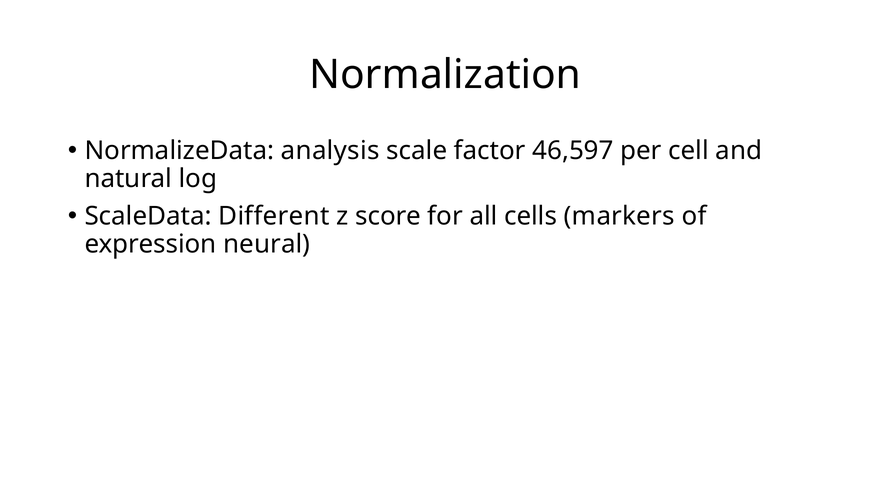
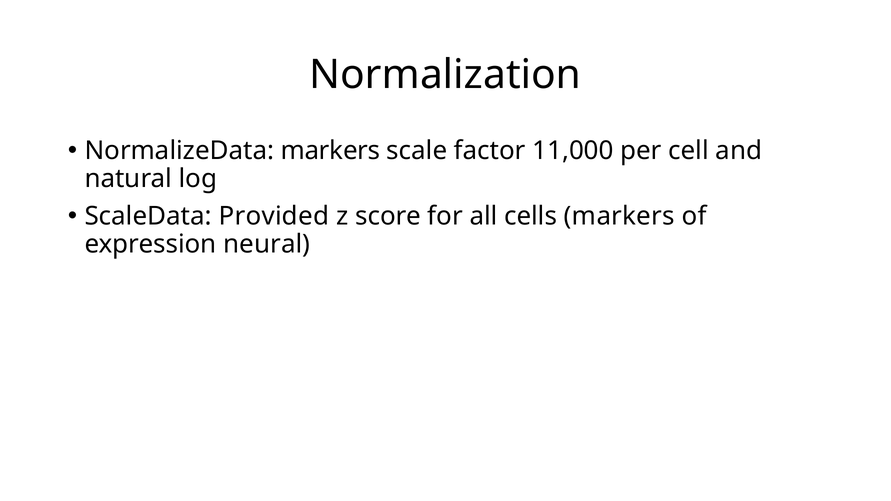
NormalizeData analysis: analysis -> markers
46,597: 46,597 -> 11,000
Different: Different -> Provided
